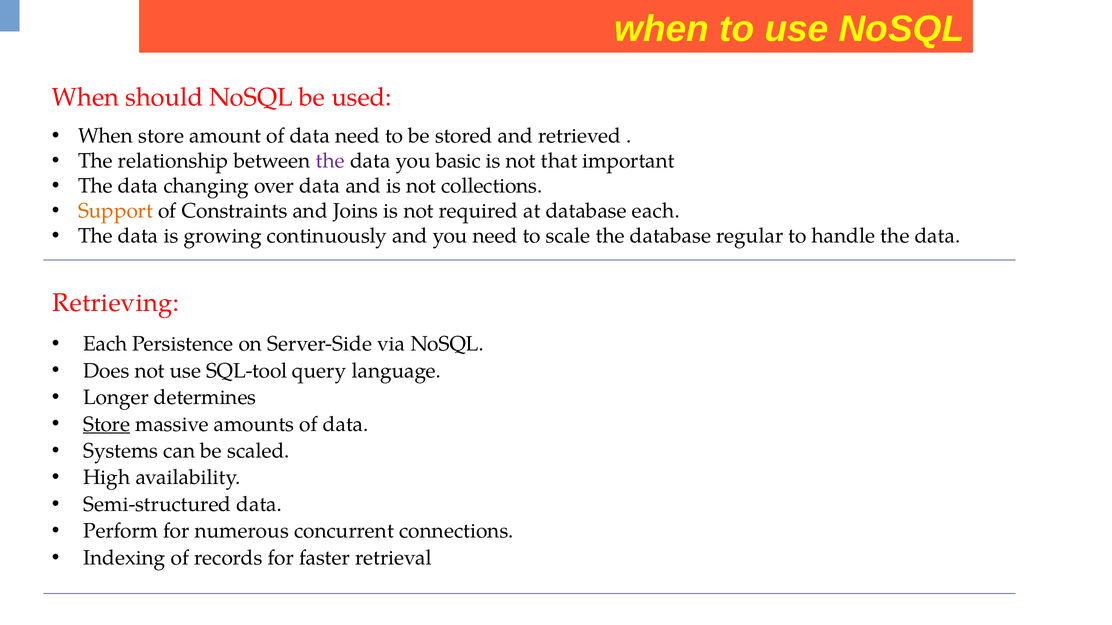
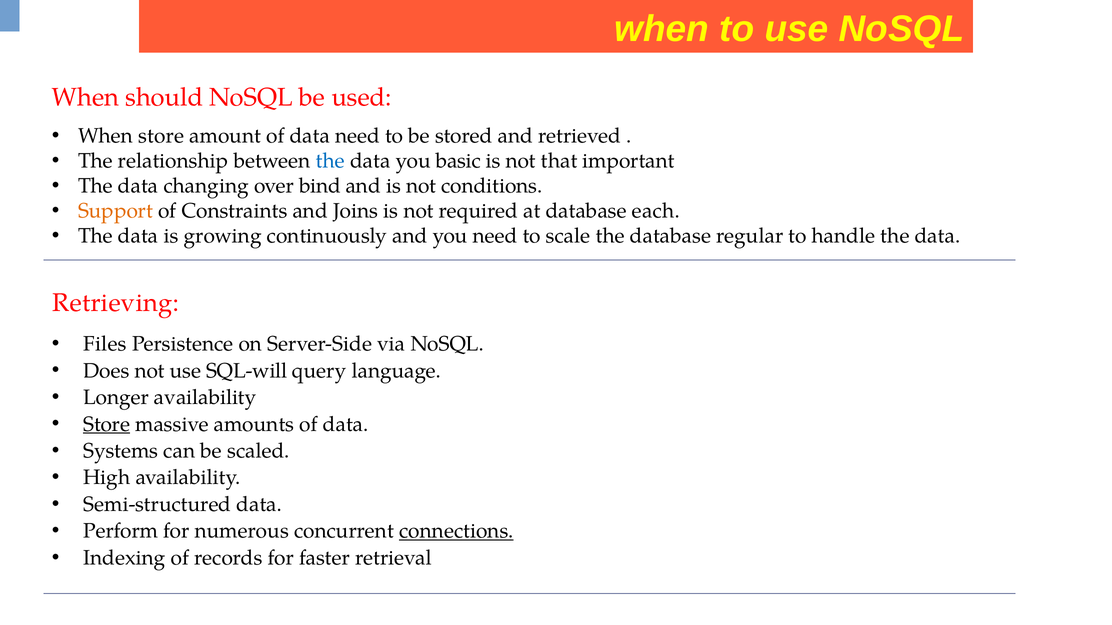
the at (330, 161) colour: purple -> blue
over data: data -> bind
collections: collections -> conditions
Each at (105, 344): Each -> Files
SQL-tool: SQL-tool -> SQL-will
Longer determines: determines -> availability
connections underline: none -> present
